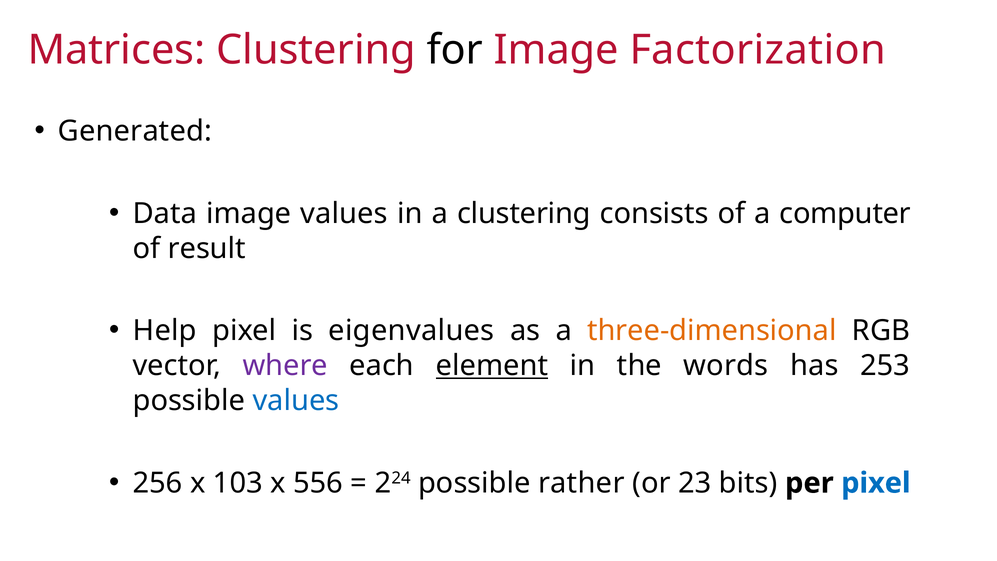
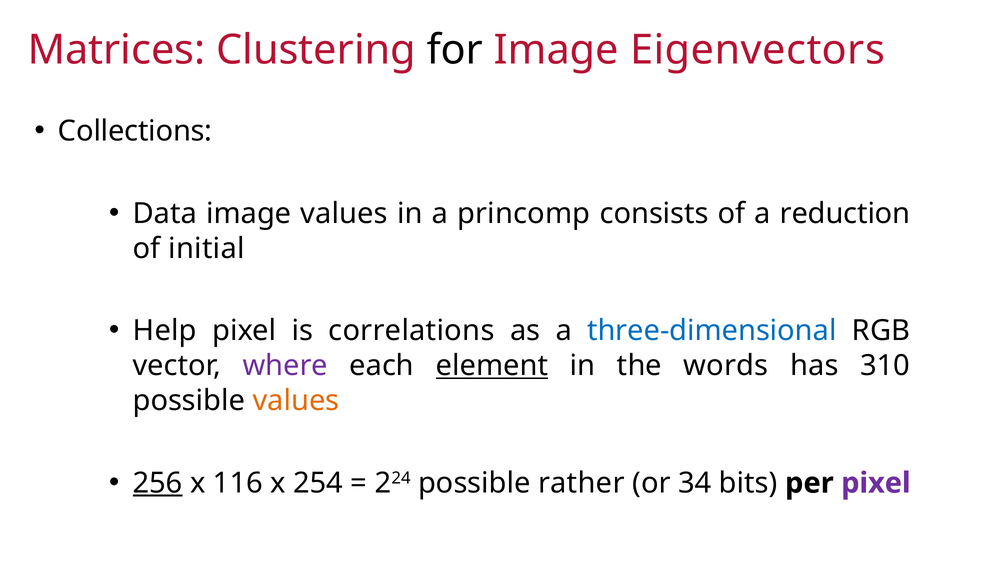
Factorization: Factorization -> Eigenvectors
Generated: Generated -> Collections
a clustering: clustering -> princomp
computer: computer -> reduction
result: result -> initial
eigenvalues: eigenvalues -> correlations
three-dimensional colour: orange -> blue
253: 253 -> 310
values at (296, 401) colour: blue -> orange
256 underline: none -> present
103: 103 -> 116
556: 556 -> 254
23: 23 -> 34
pixel at (876, 483) colour: blue -> purple
